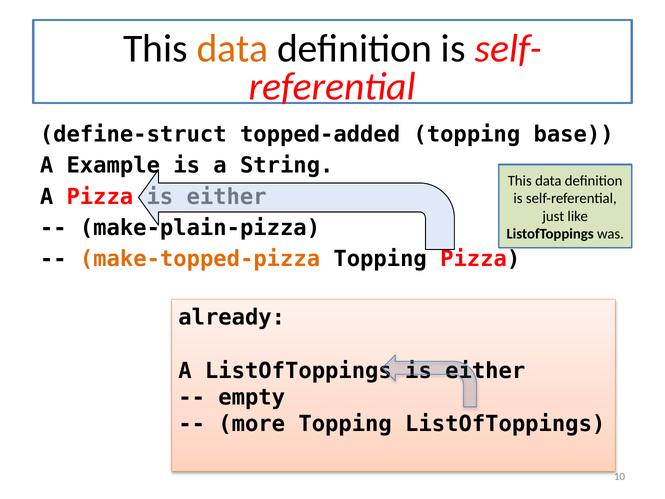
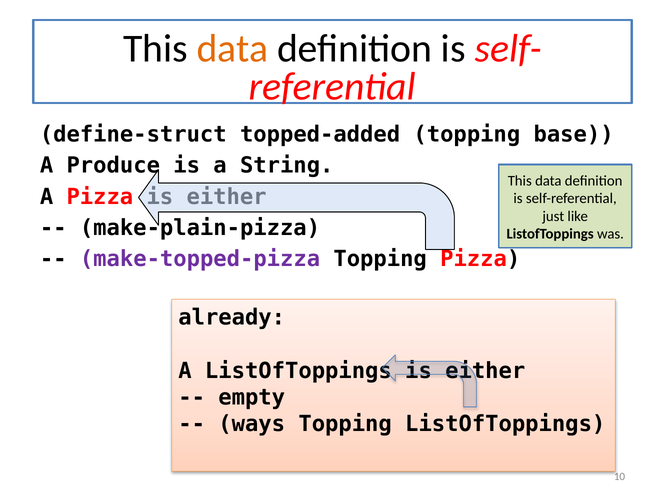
Example: Example -> Produce
make-topped-pizza colour: orange -> purple
more: more -> ways
